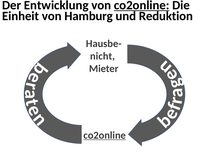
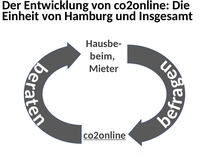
co2online at (142, 5) underline: present -> none
Reduktion: Reduktion -> Insgesamt
nicht: nicht -> beim
